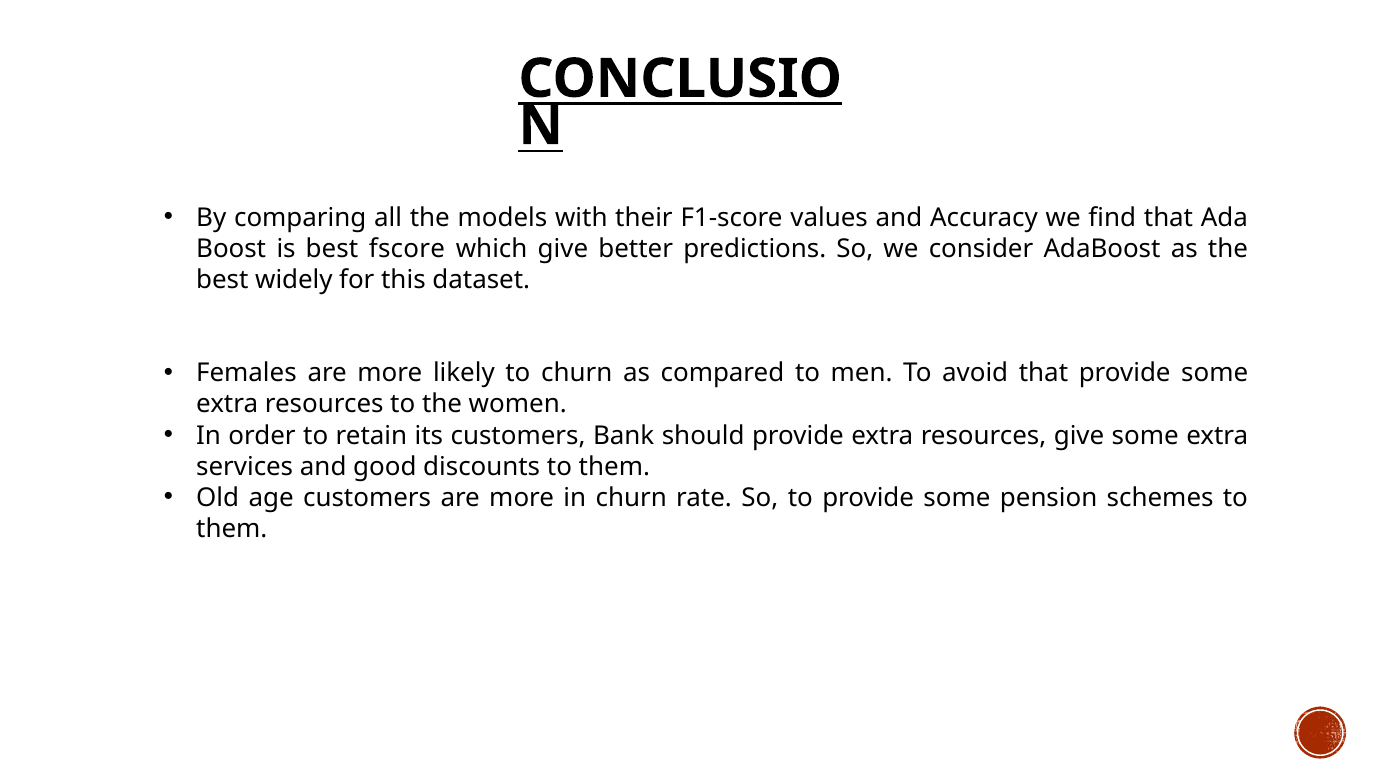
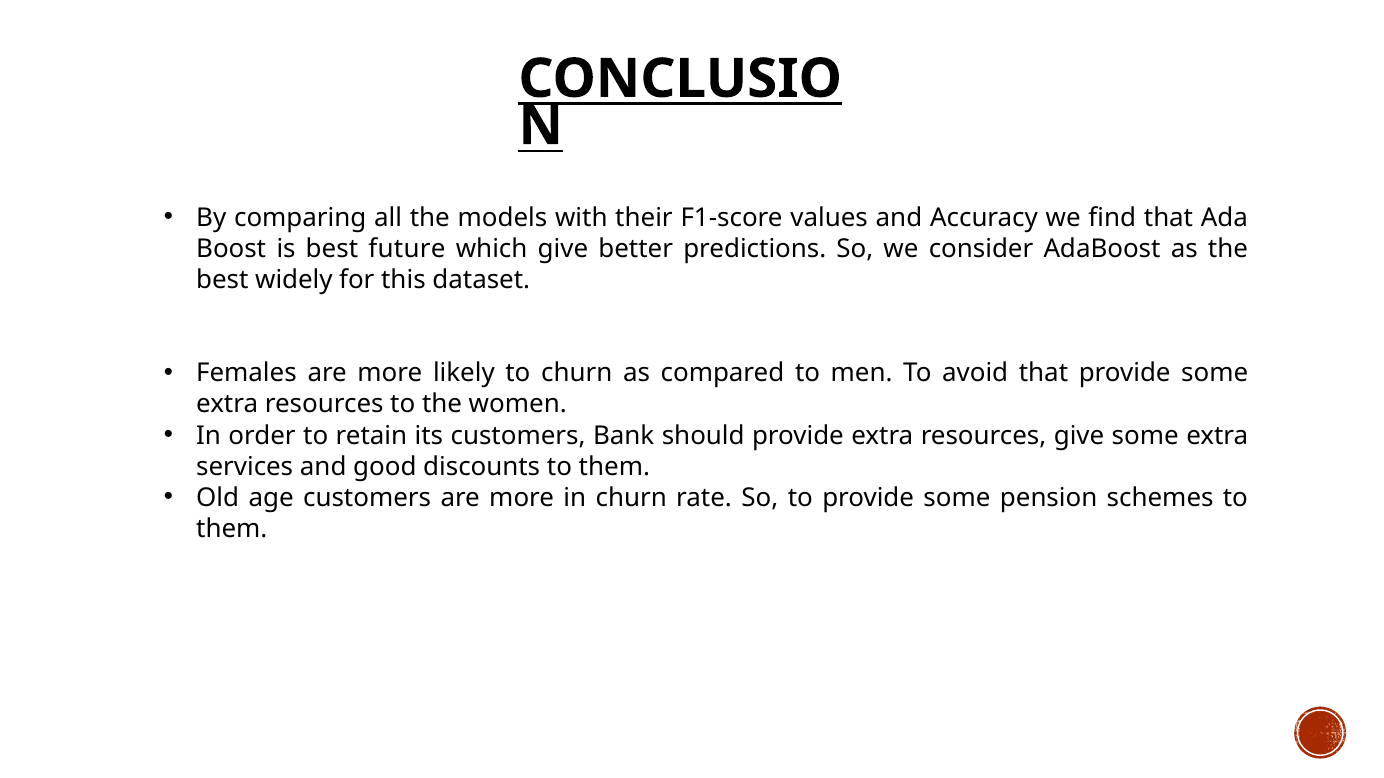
fscore: fscore -> future
